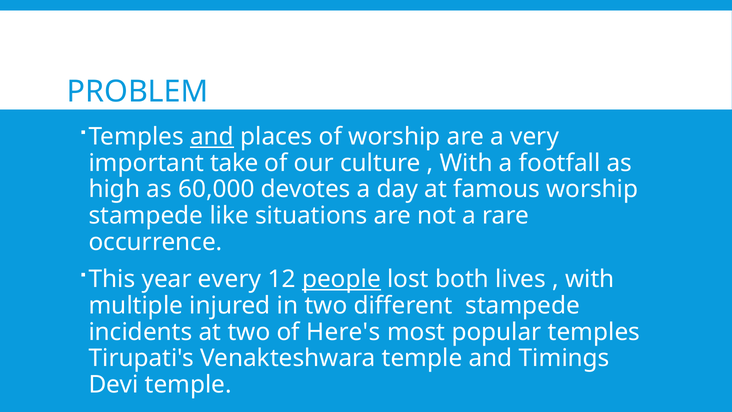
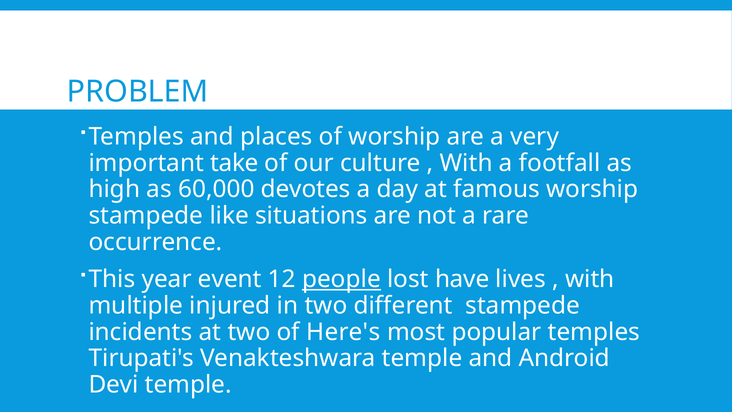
and at (212, 137) underline: present -> none
every: every -> event
both: both -> have
Timings: Timings -> Android
